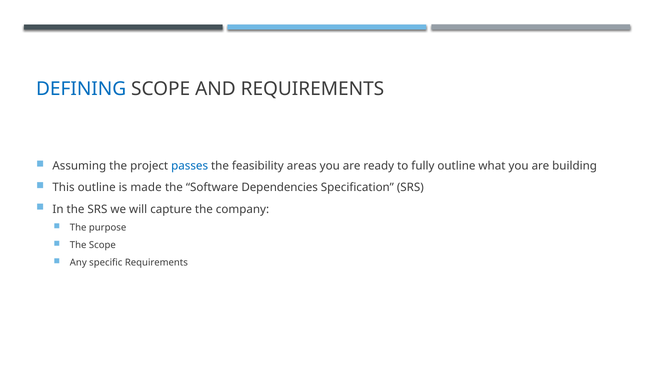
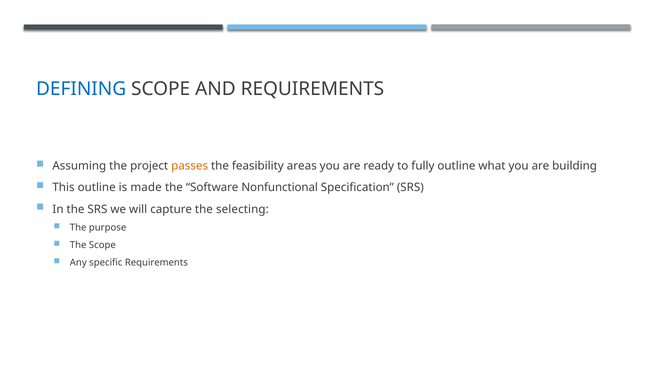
passes colour: blue -> orange
Dependencies: Dependencies -> Nonfunctional
company: company -> selecting
